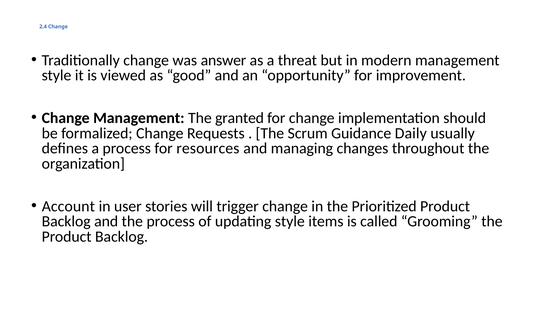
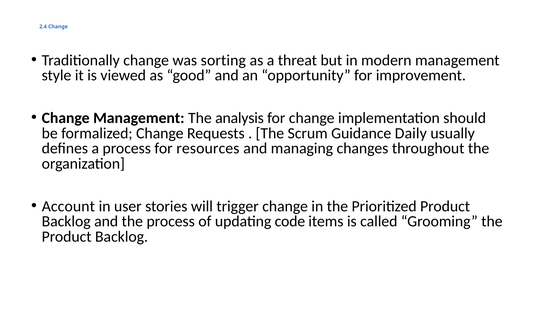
answer: answer -> sorting
granted: granted -> analysis
updating style: style -> code
